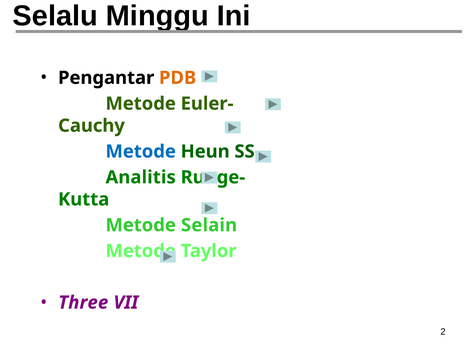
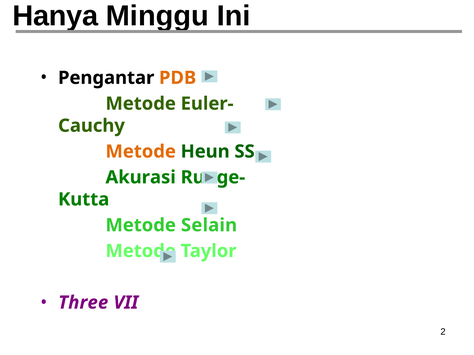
Selalu: Selalu -> Hanya
Metode at (141, 152) colour: blue -> orange
Analitis: Analitis -> Akurasi
